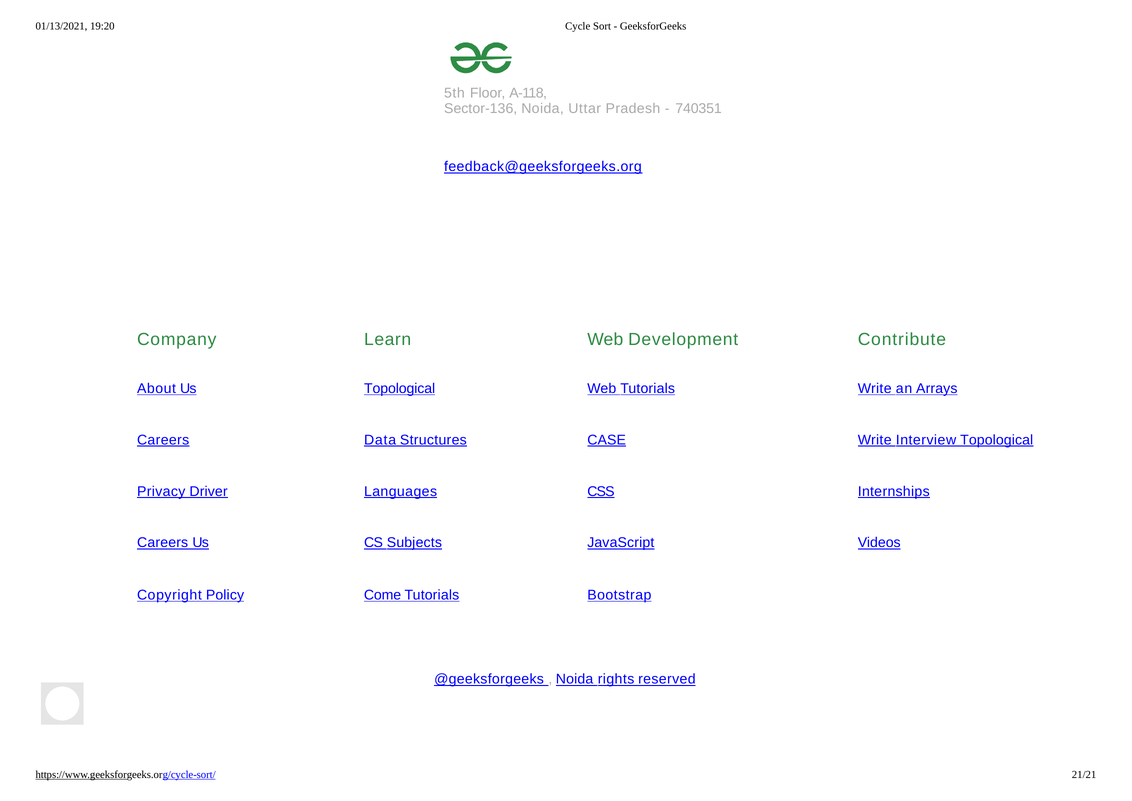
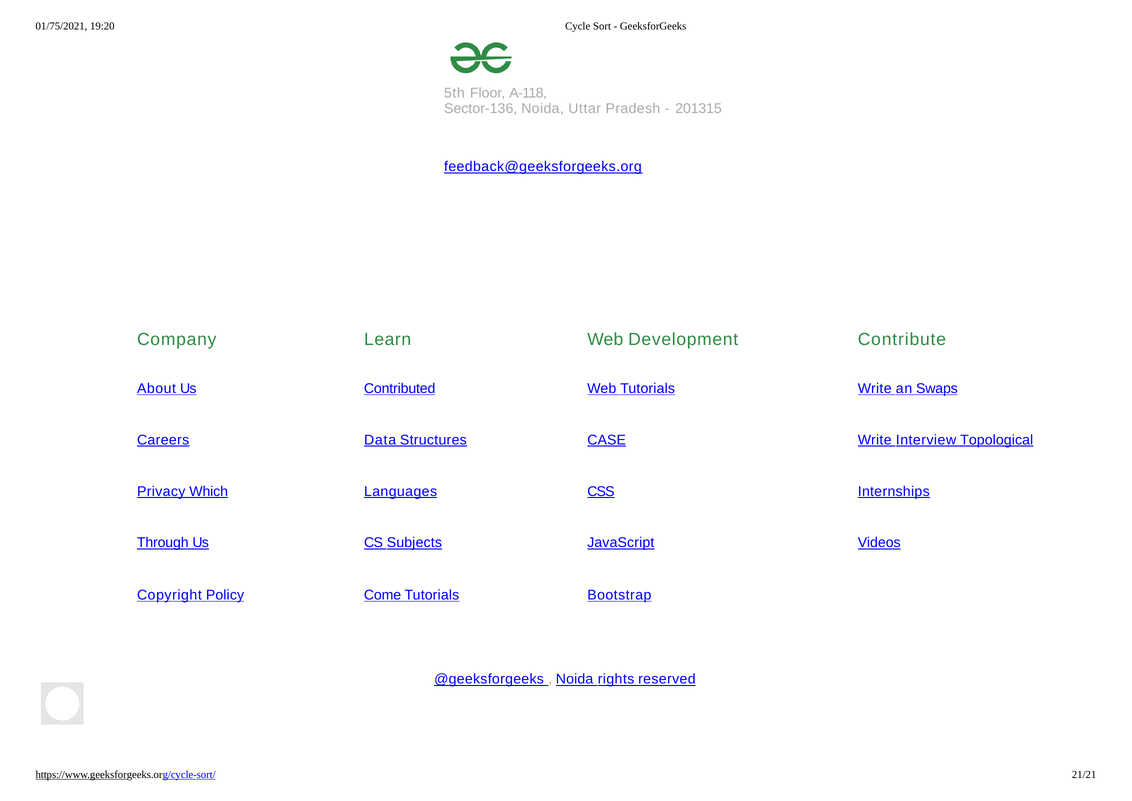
01/13/2021: 01/13/2021 -> 01/75/2021
740351: 740351 -> 201315
Us Topological: Topological -> Contributed
Arrays: Arrays -> Swaps
Driver: Driver -> Which
Careers at (163, 543): Careers -> Through
